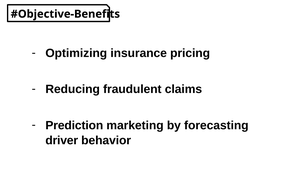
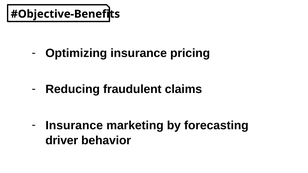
Prediction at (74, 126): Prediction -> Insurance
